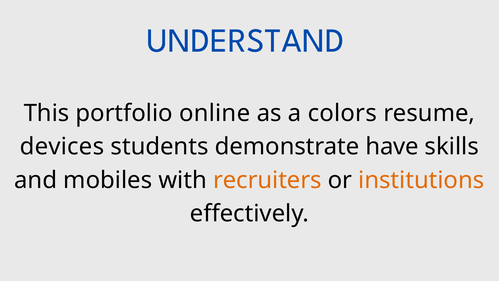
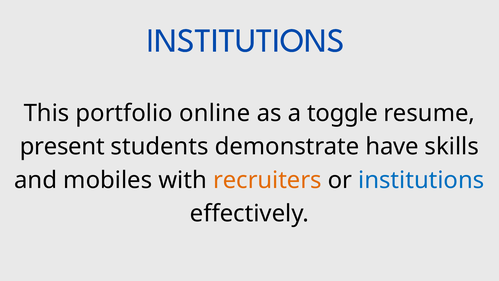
UNDERSTAND at (245, 41): UNDERSTAND -> INSTITUTIONS
colors: colors -> toggle
devices: devices -> present
institutions at (421, 180) colour: orange -> blue
